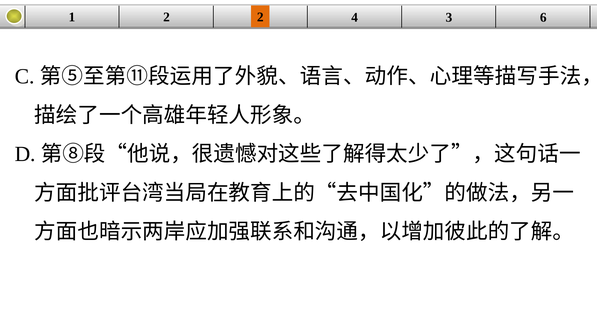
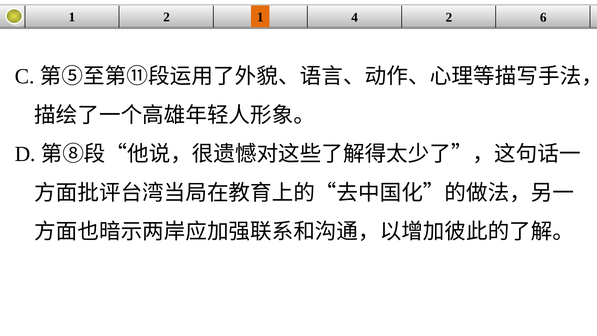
2 2: 2 -> 1
4 3: 3 -> 2
